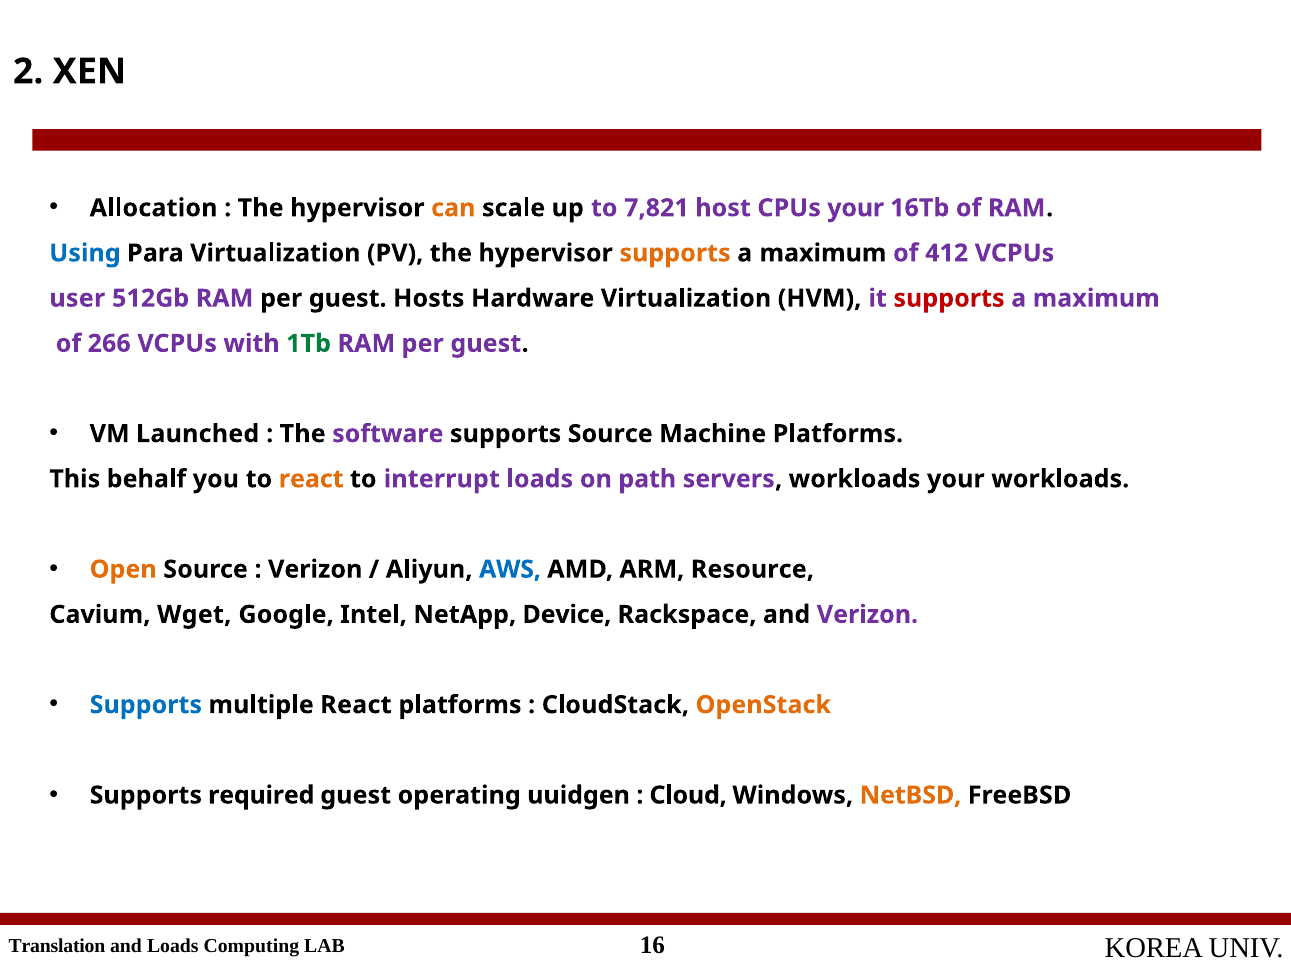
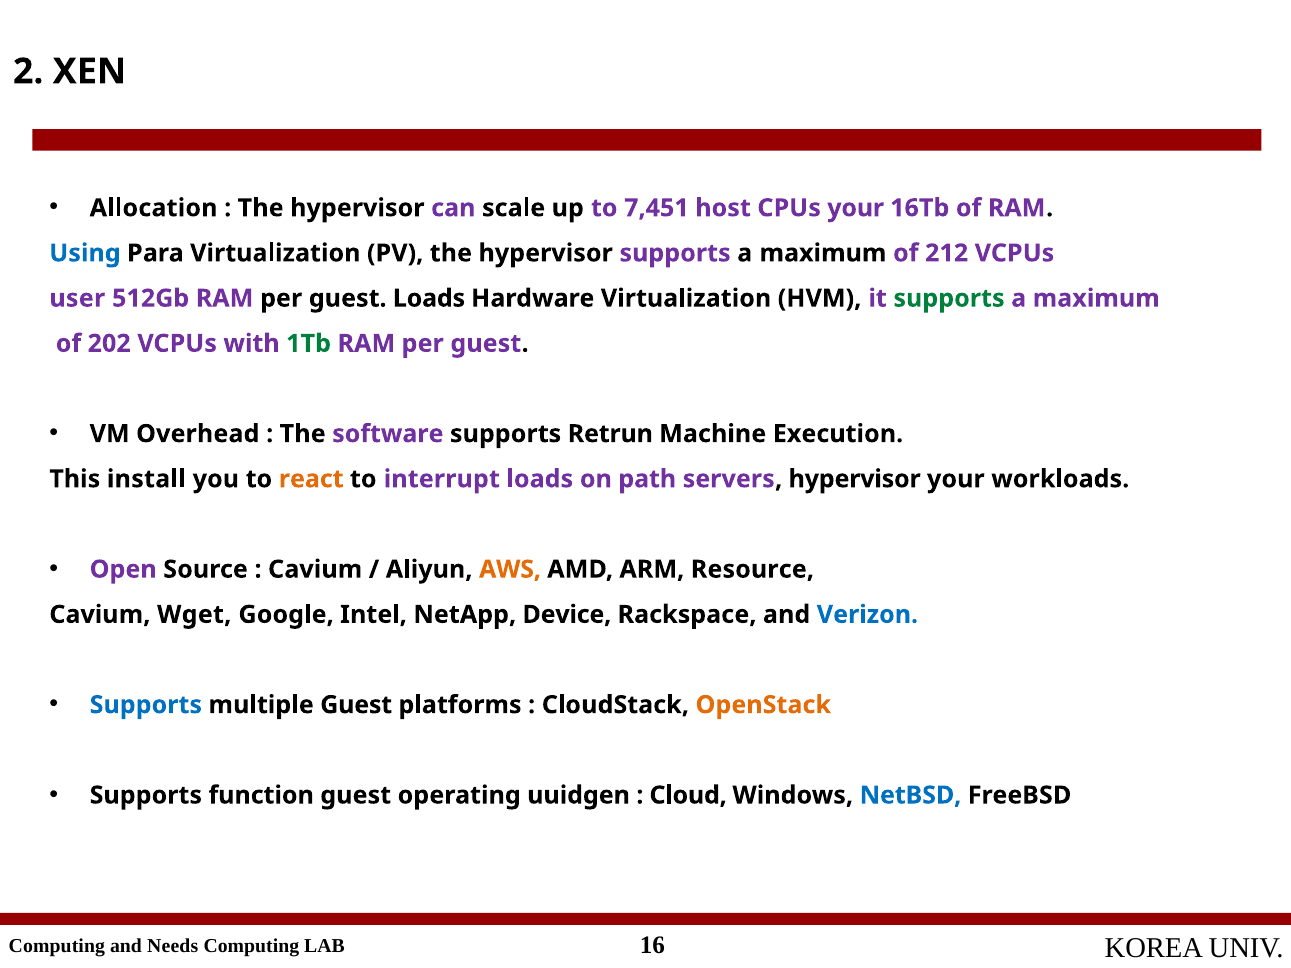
can colour: orange -> purple
7,821: 7,821 -> 7,451
supports at (675, 253) colour: orange -> purple
412: 412 -> 212
guest Hosts: Hosts -> Loads
supports at (949, 298) colour: red -> green
266: 266 -> 202
Launched: Launched -> Overhead
supports Source: Source -> Retrun
Machine Platforms: Platforms -> Execution
behalf: behalf -> install
servers workloads: workloads -> hypervisor
Open colour: orange -> purple
Verizon at (315, 570): Verizon -> Cavium
AWS colour: blue -> orange
Verizon at (867, 615) colour: purple -> blue
multiple React: React -> Guest
required: required -> function
NetBSD colour: orange -> blue
Translation at (57, 946): Translation -> Computing
and Loads: Loads -> Needs
